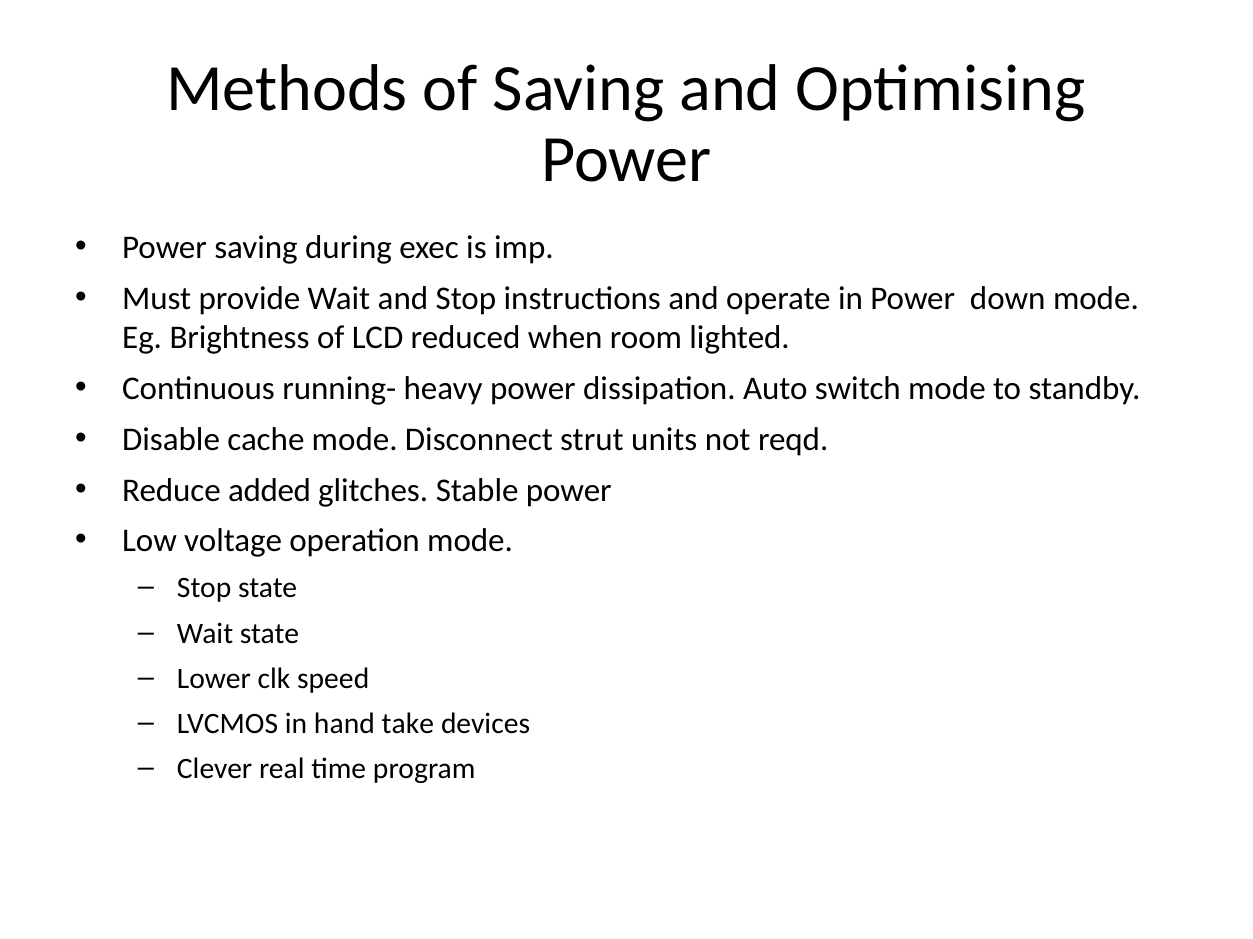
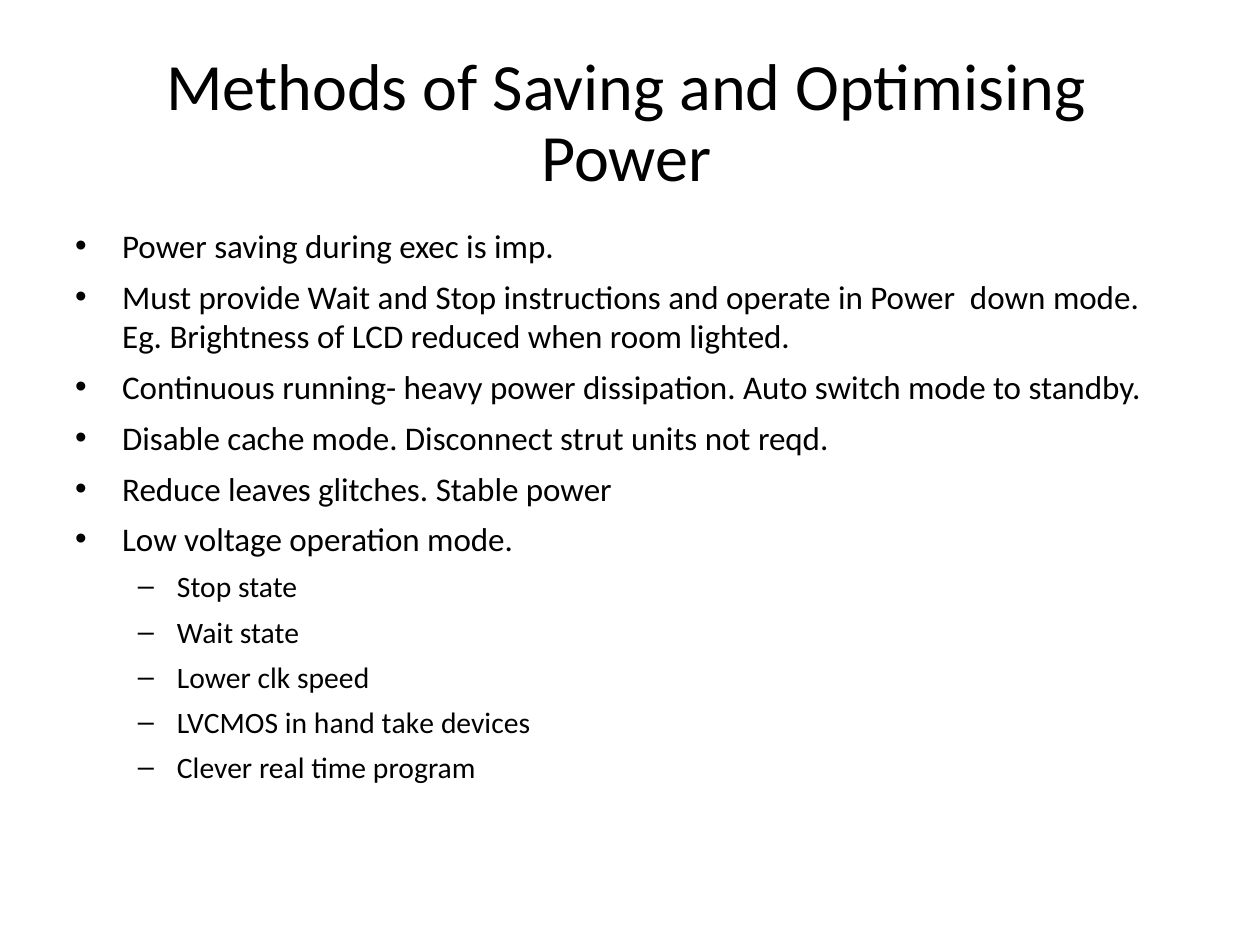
added: added -> leaves
